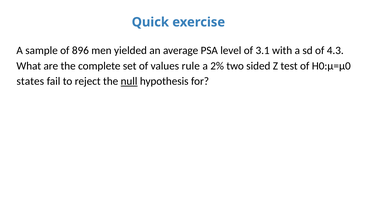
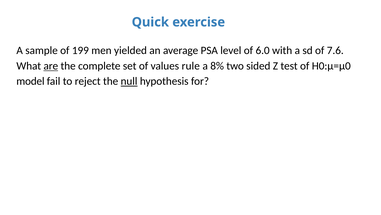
896: 896 -> 199
3.1: 3.1 -> 6.0
4.3: 4.3 -> 7.6
are underline: none -> present
2%: 2% -> 8%
states: states -> model
